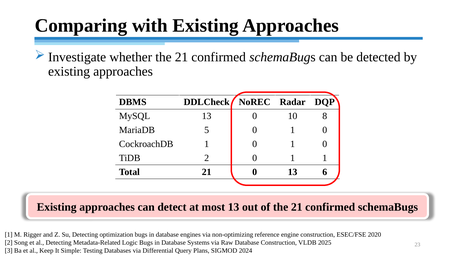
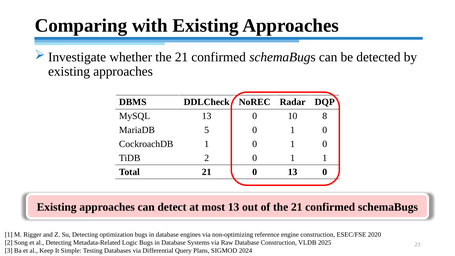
0 13 6: 6 -> 0
